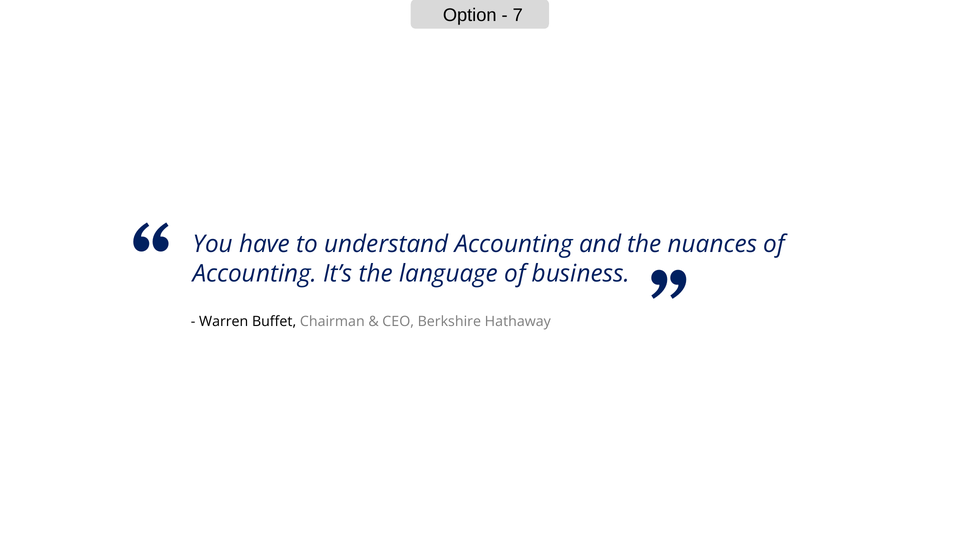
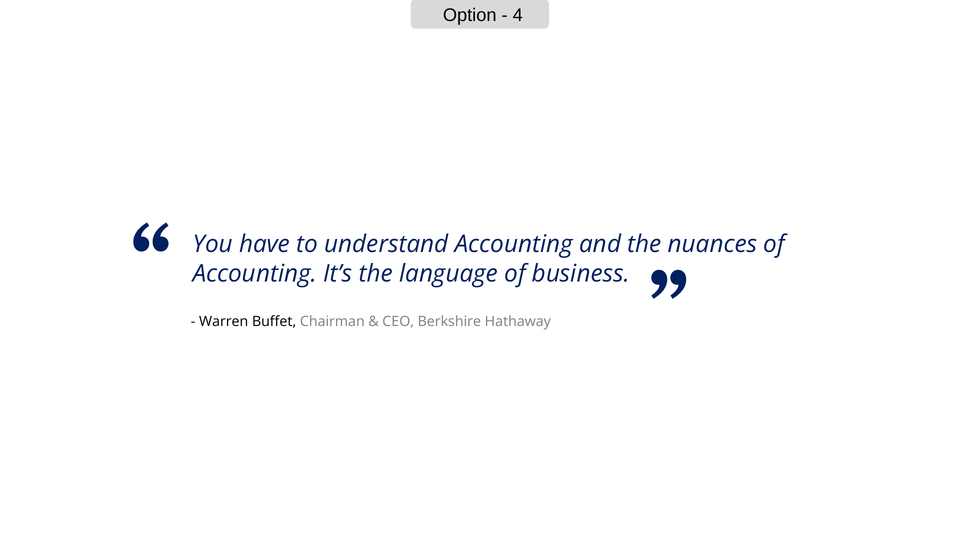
7: 7 -> 4
